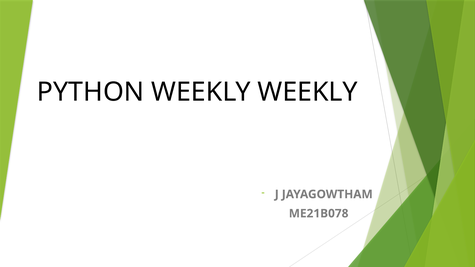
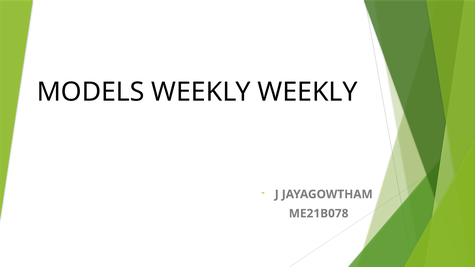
PYTHON: PYTHON -> MODELS
